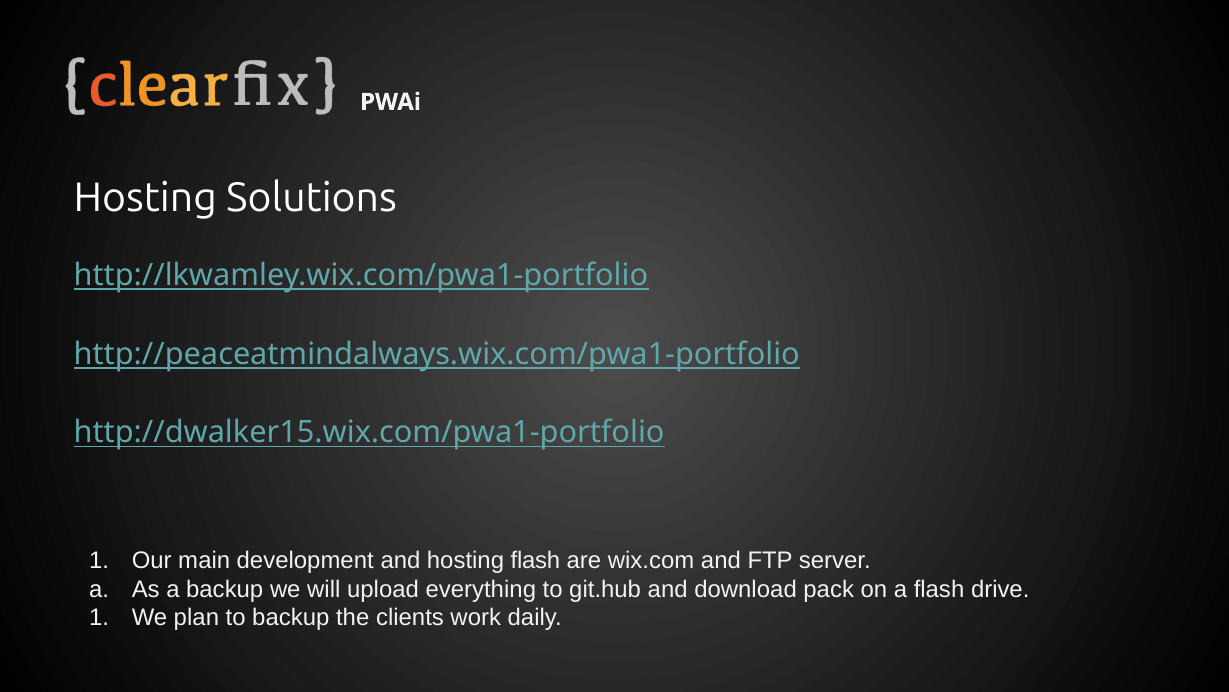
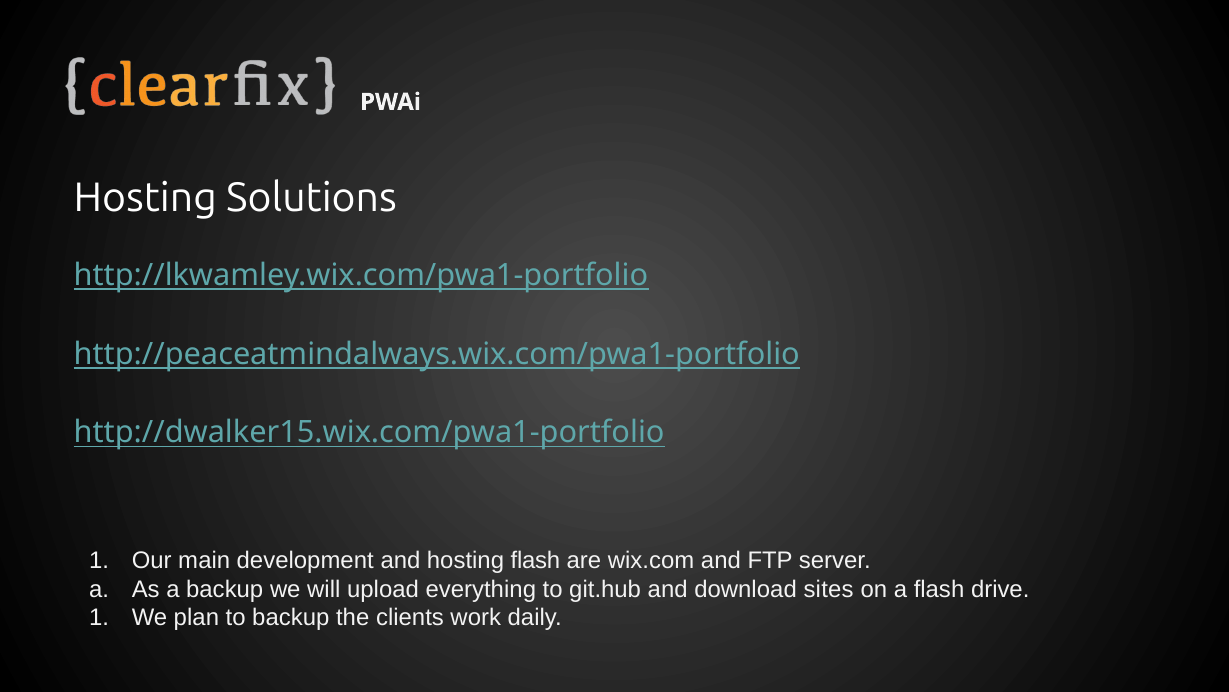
pack: pack -> sites
